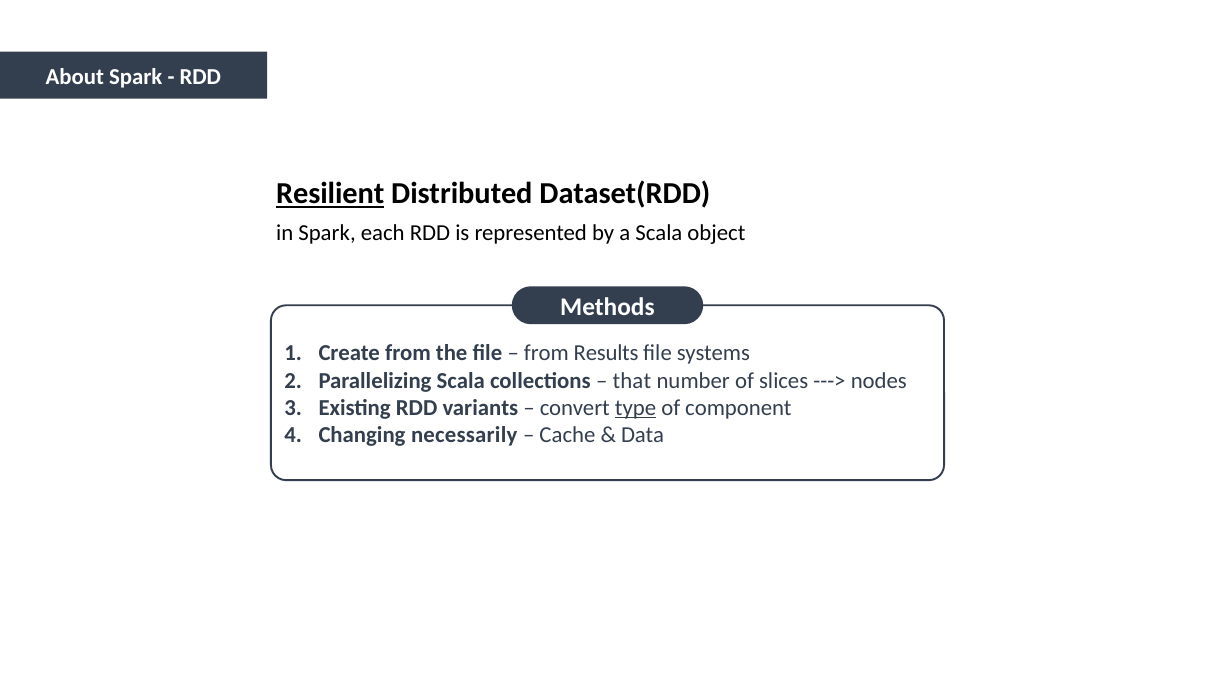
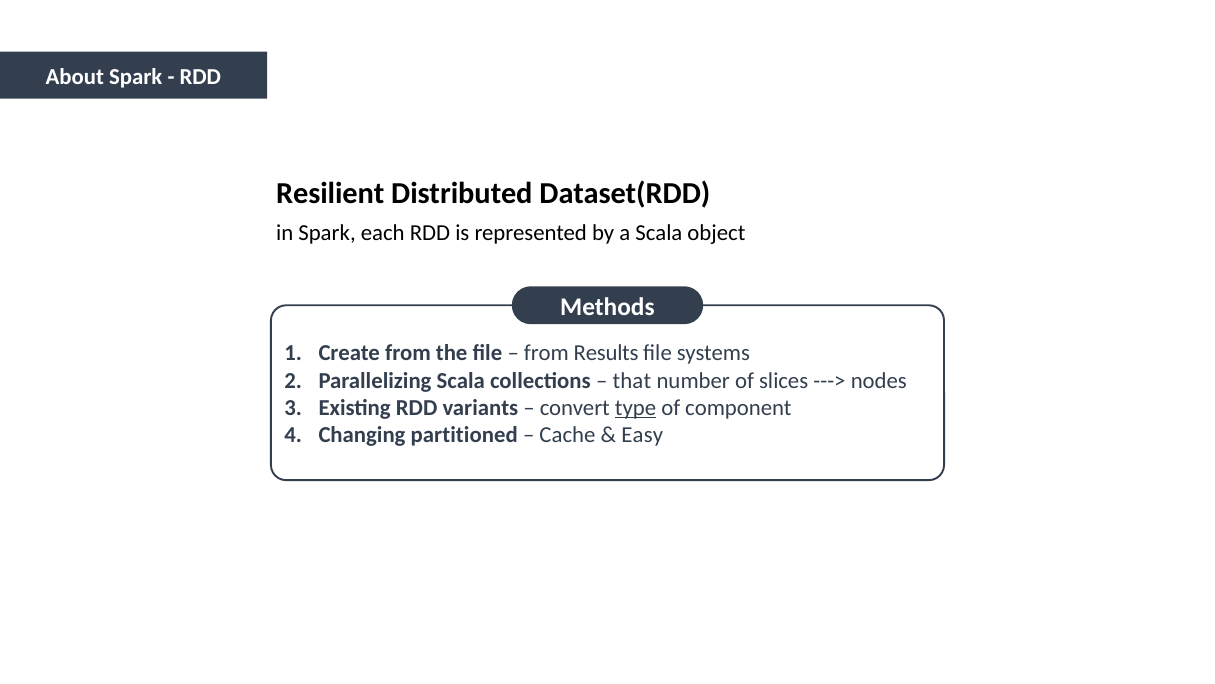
Resilient underline: present -> none
necessarily: necessarily -> partitioned
Data: Data -> Easy
